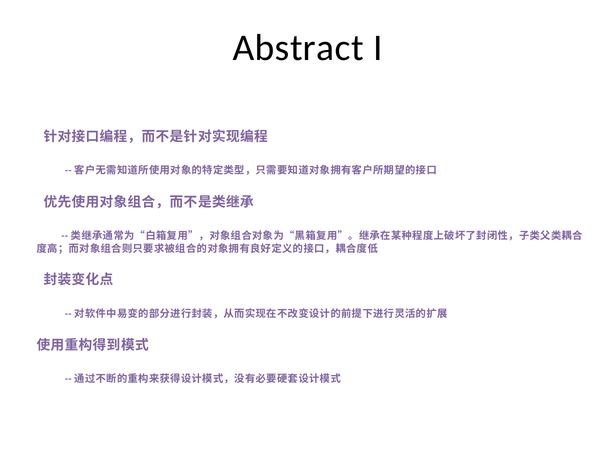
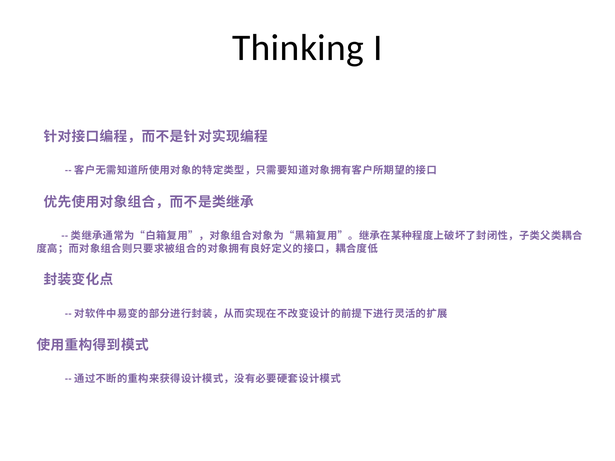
Abstract: Abstract -> Thinking
